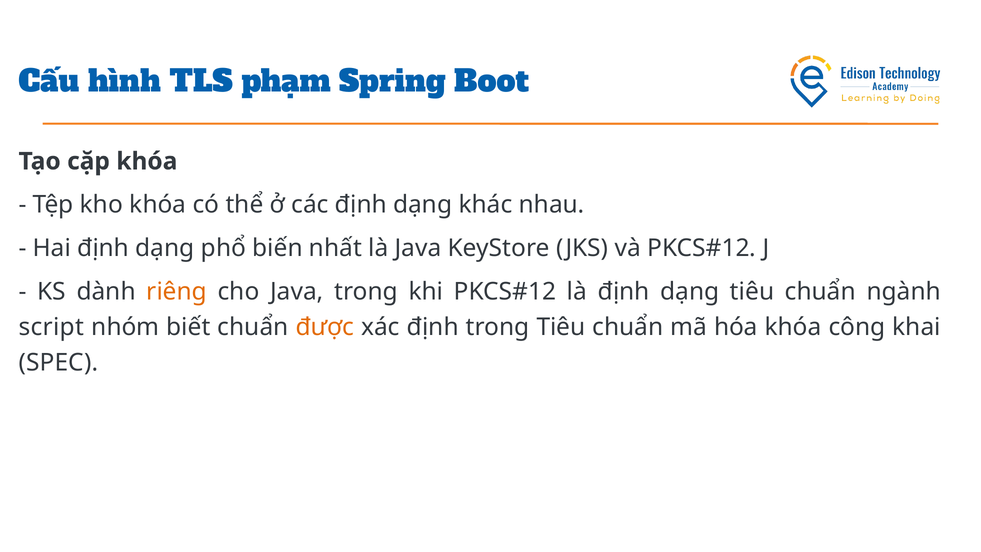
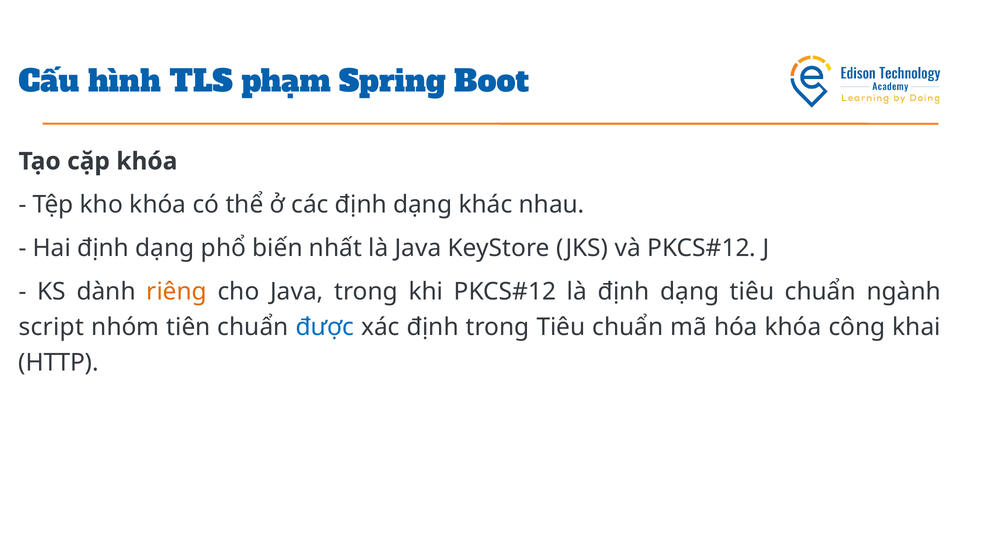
biết: biết -> tiên
được colour: orange -> blue
SPEC: SPEC -> HTTP
